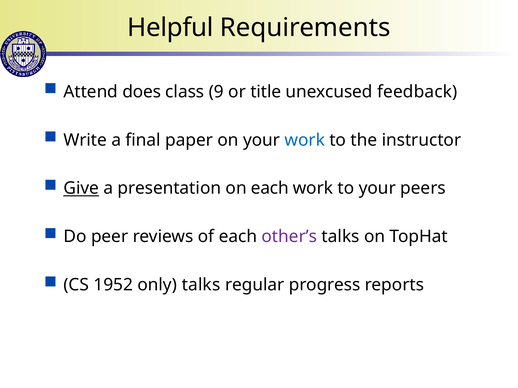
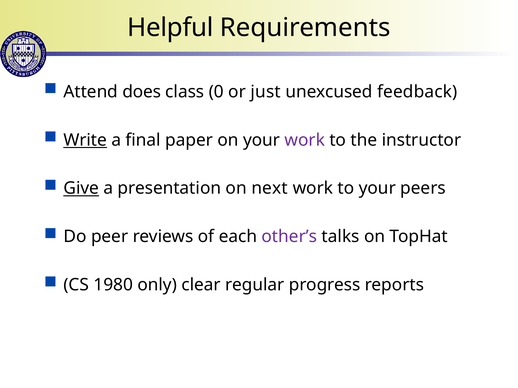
9: 9 -> 0
title: title -> just
Write underline: none -> present
work at (305, 140) colour: blue -> purple
on each: each -> next
1952: 1952 -> 1980
only talks: talks -> clear
